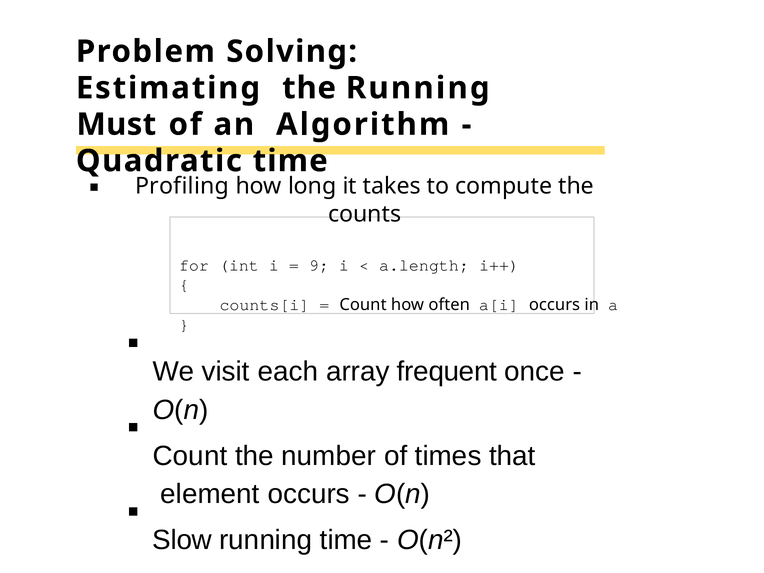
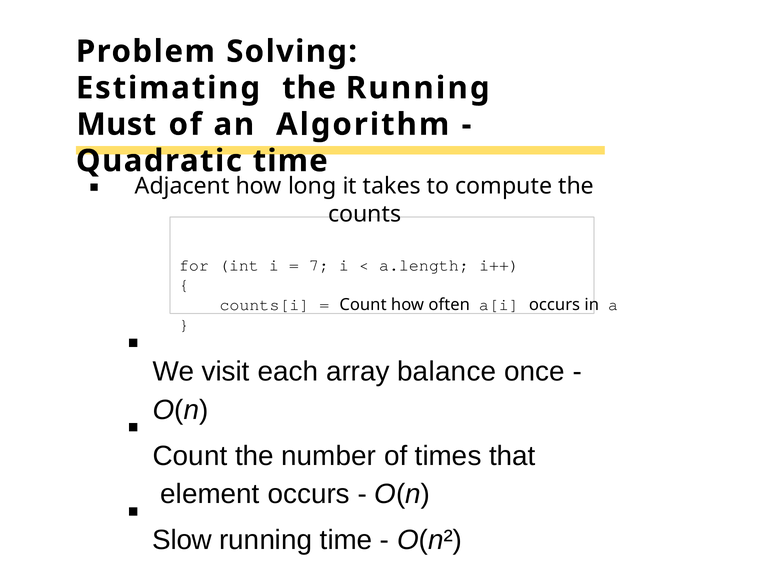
Profiling: Profiling -> Adjacent
9: 9 -> 7
frequent: frequent -> balance
